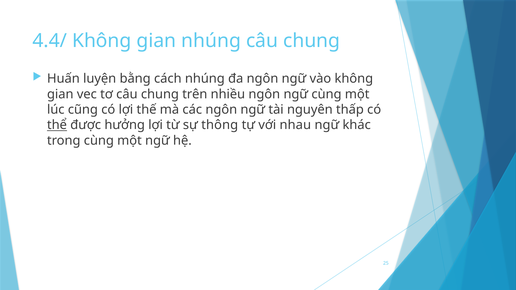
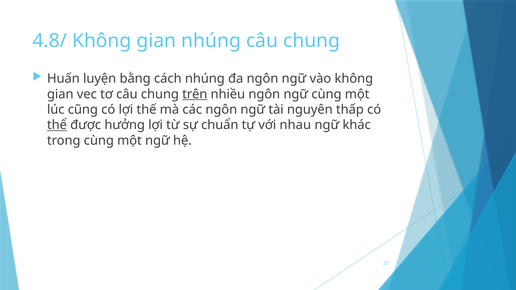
4.4/: 4.4/ -> 4.8/
trên underline: none -> present
thông: thông -> chuẩn
